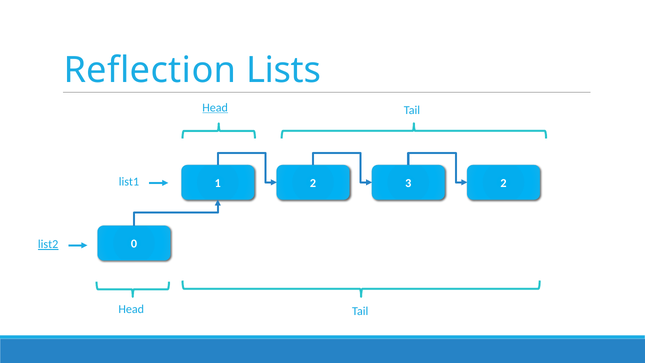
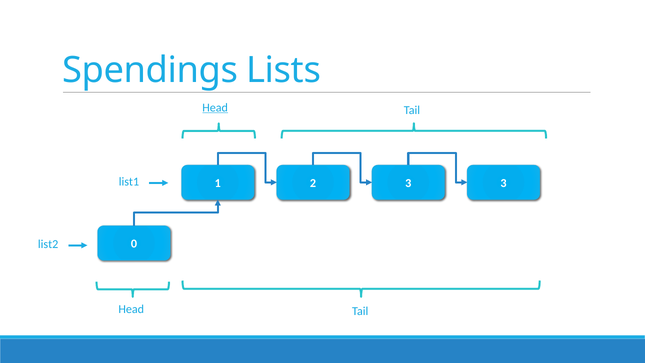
Reflection: Reflection -> Spendings
2 at (503, 183): 2 -> 3
list2 underline: present -> none
